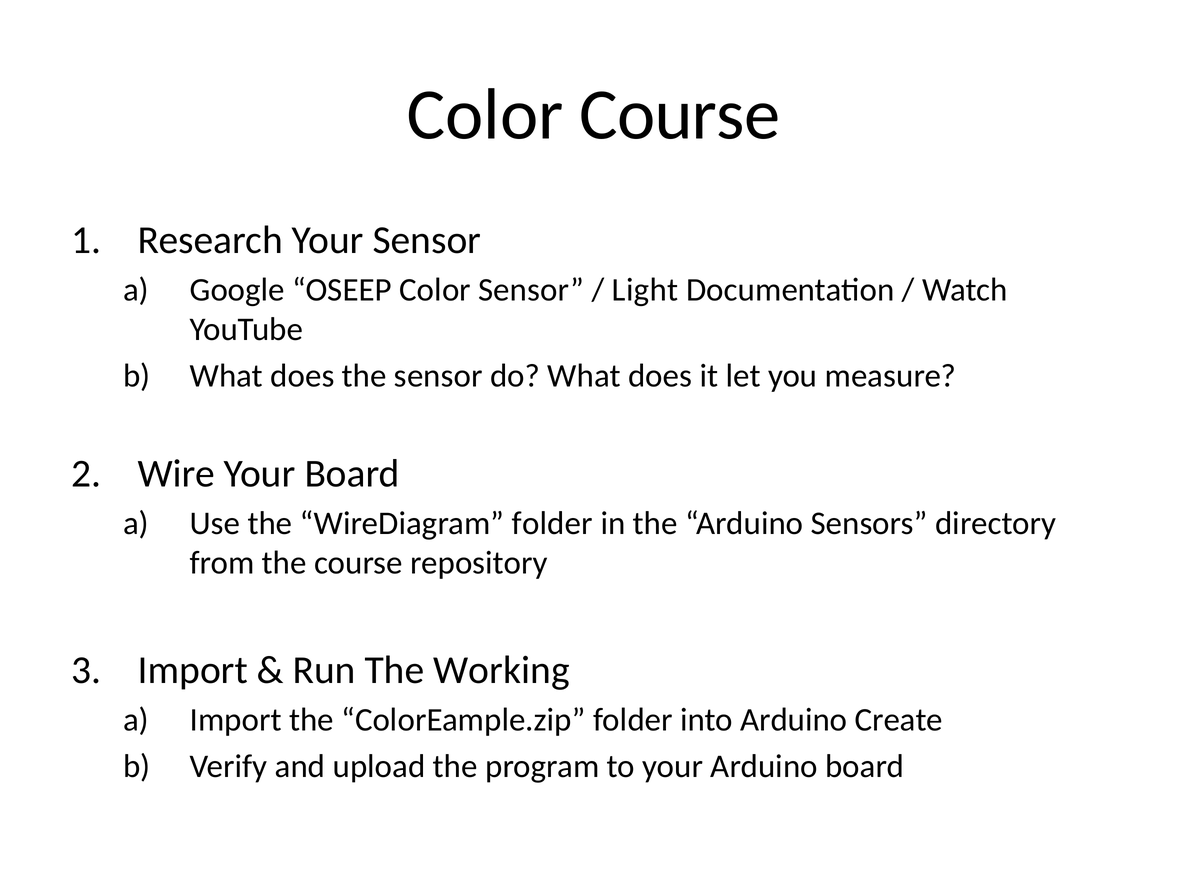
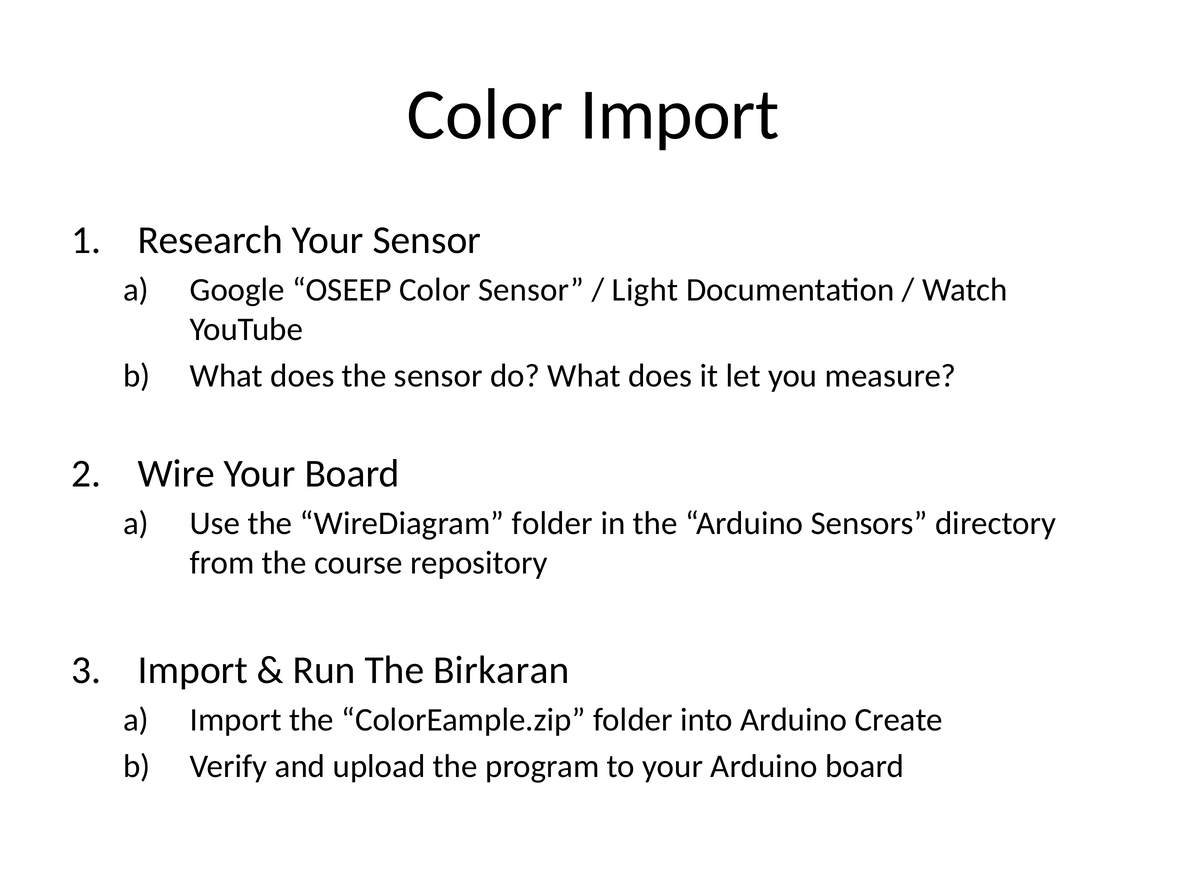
Color Course: Course -> Import
Working: Working -> Birkaran
